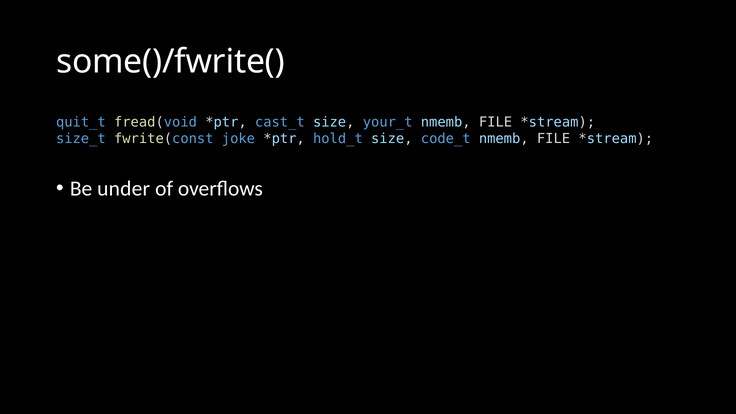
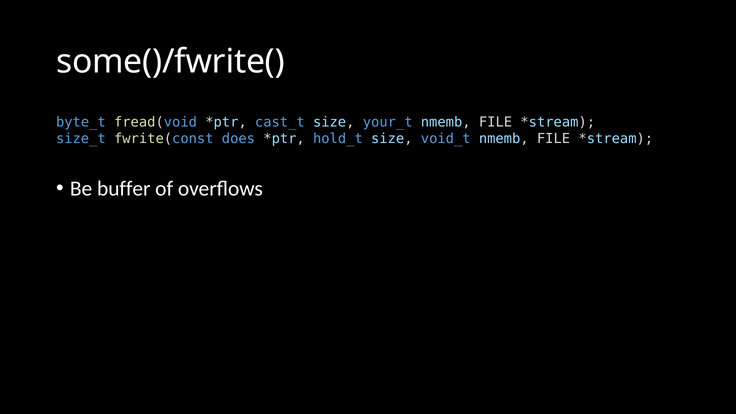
quit_t: quit_t -> byte_t
joke: joke -> does
code_t: code_t -> void_t
under: under -> buffer
